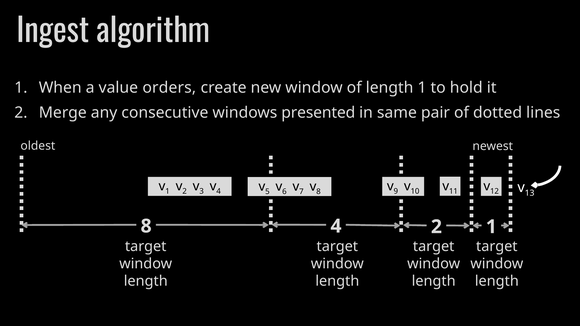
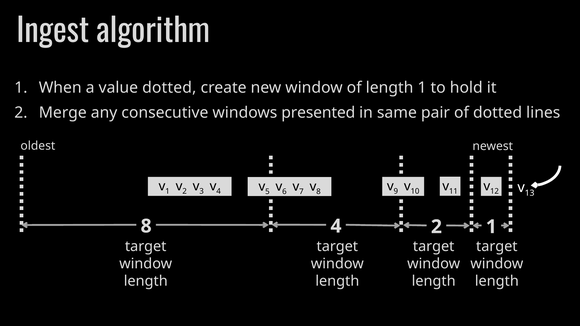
value orders: orders -> dotted
